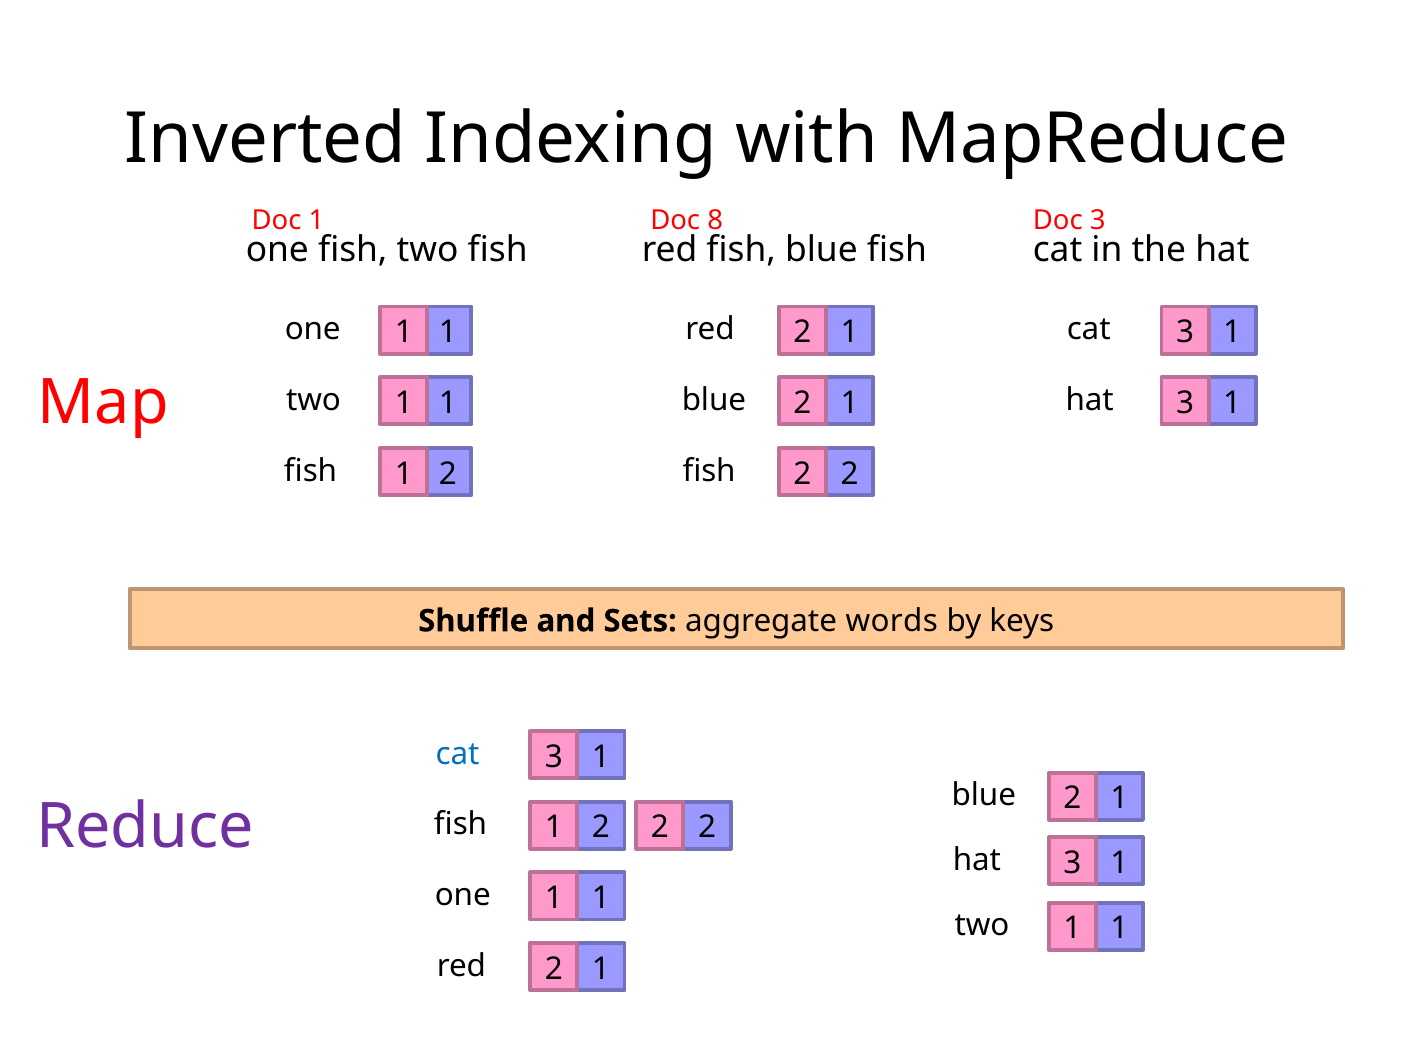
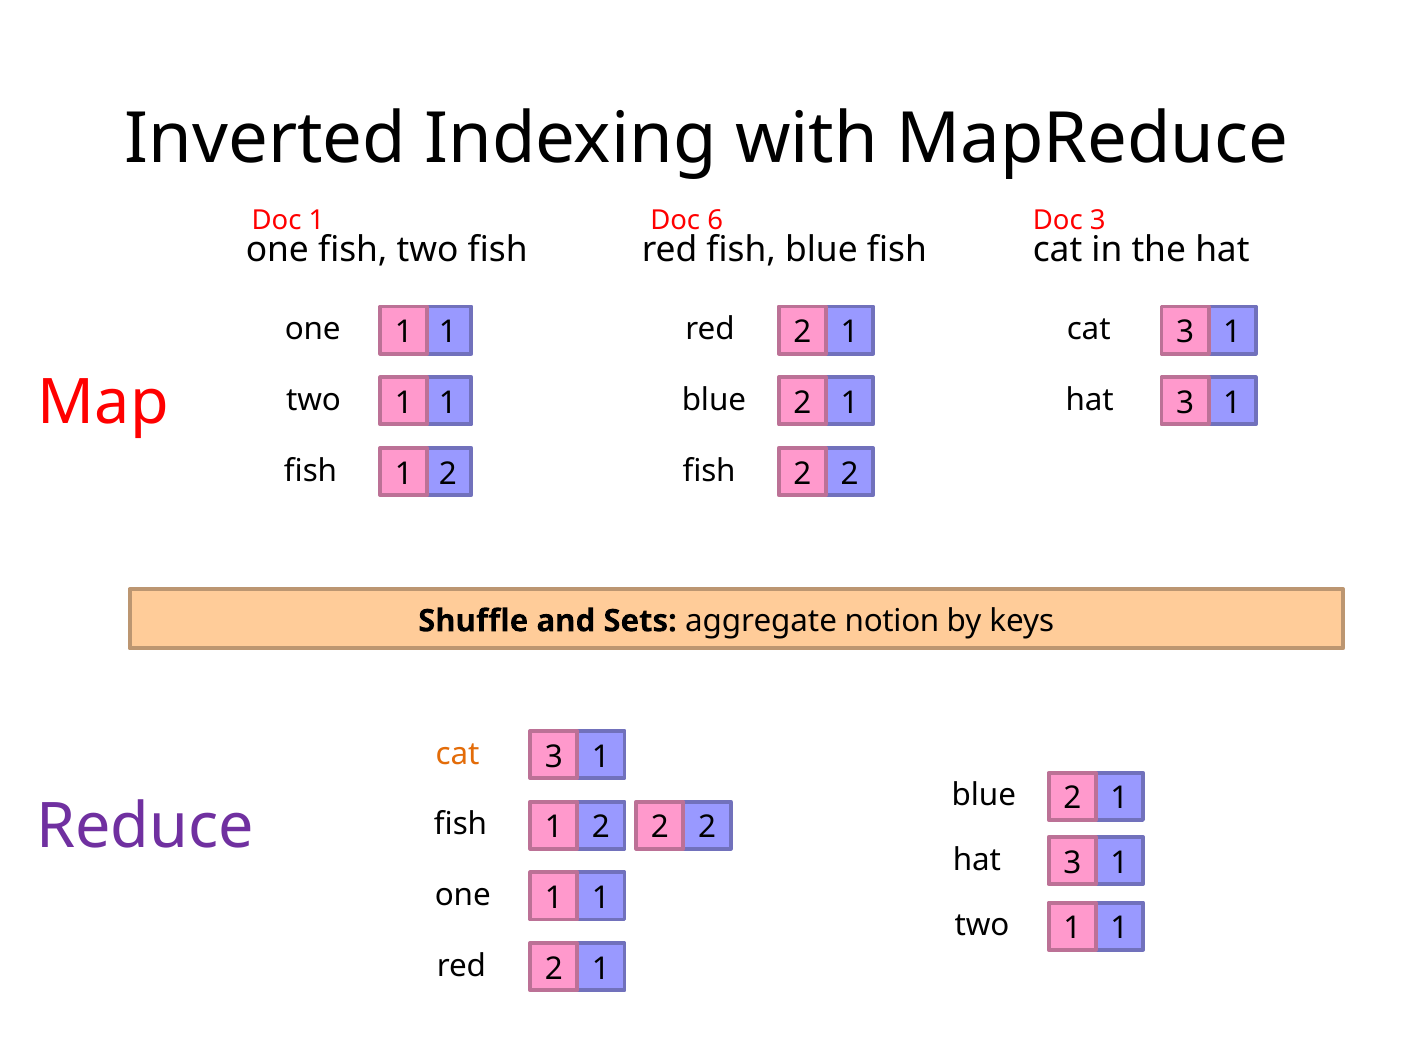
8: 8 -> 6
words: words -> notion
cat at (458, 753) colour: blue -> orange
